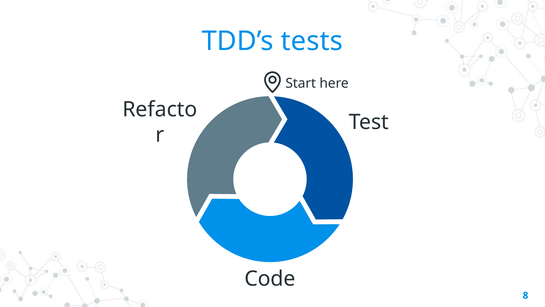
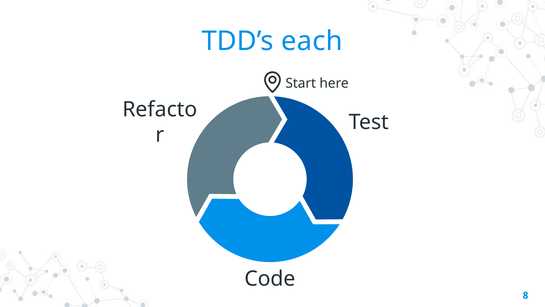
tests: tests -> each
